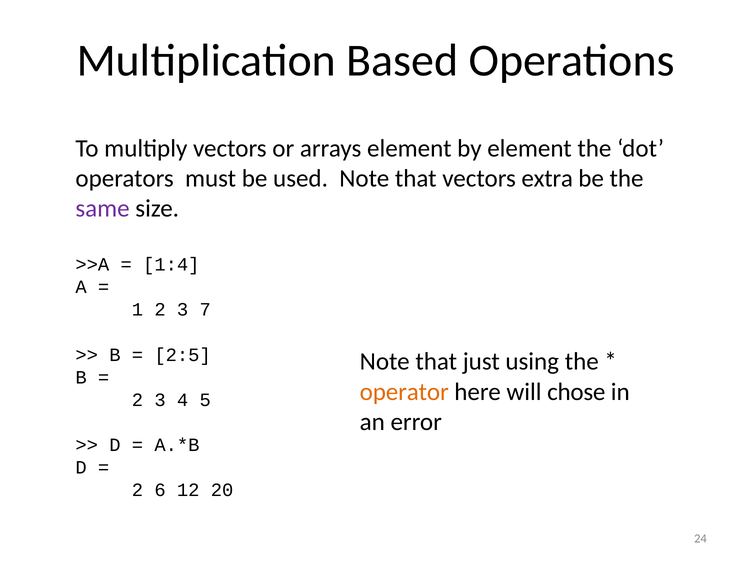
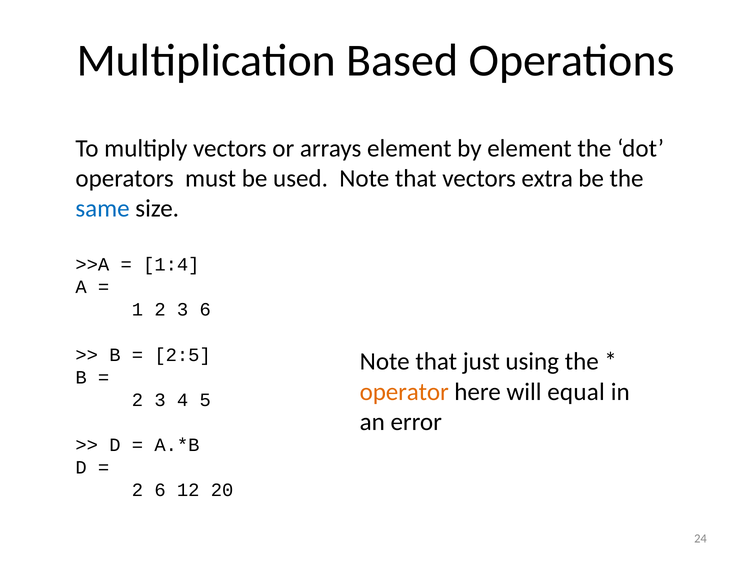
same colour: purple -> blue
3 7: 7 -> 6
chose: chose -> equal
